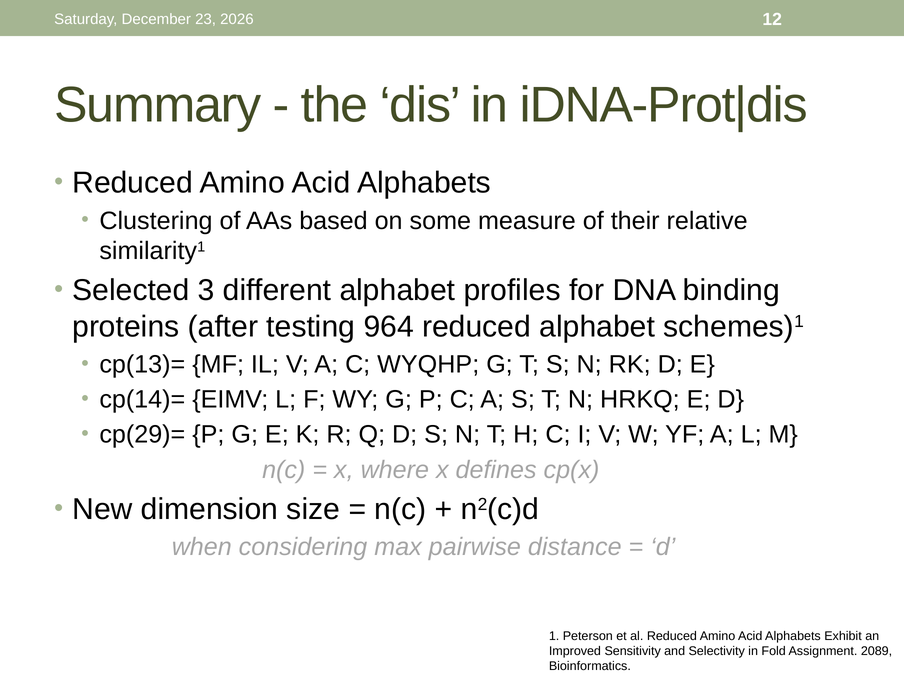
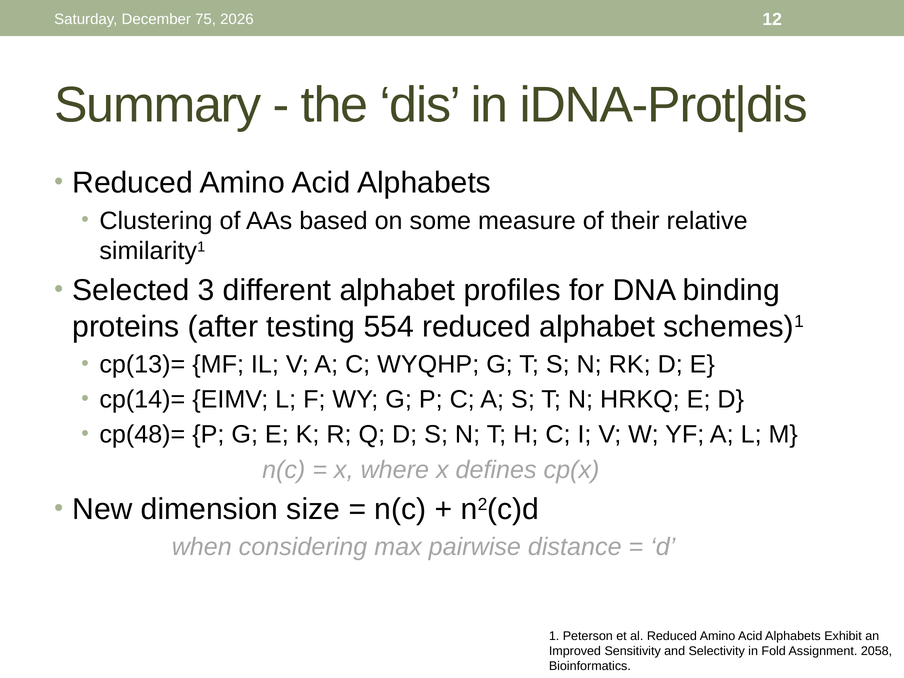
23: 23 -> 75
964: 964 -> 554
cp(29)=: cp(29)= -> cp(48)=
2089: 2089 -> 2058
